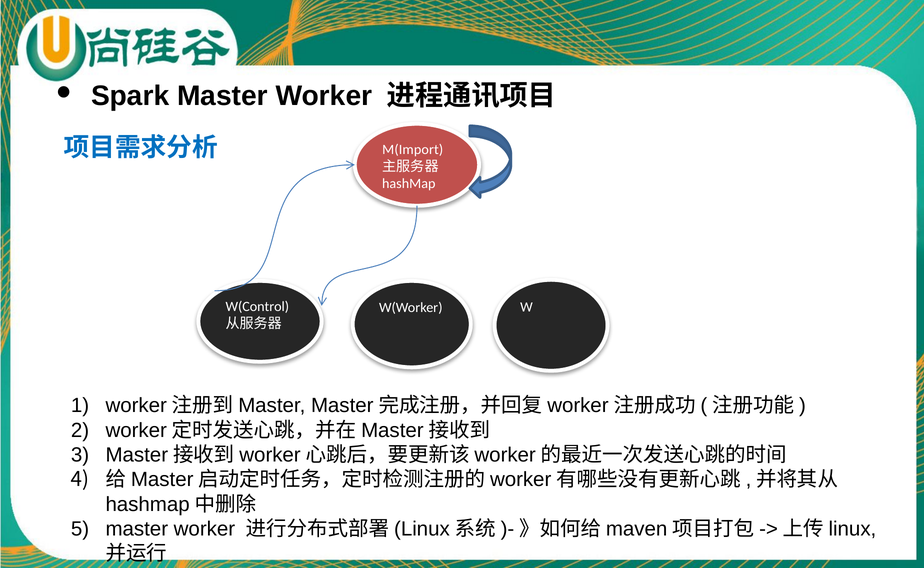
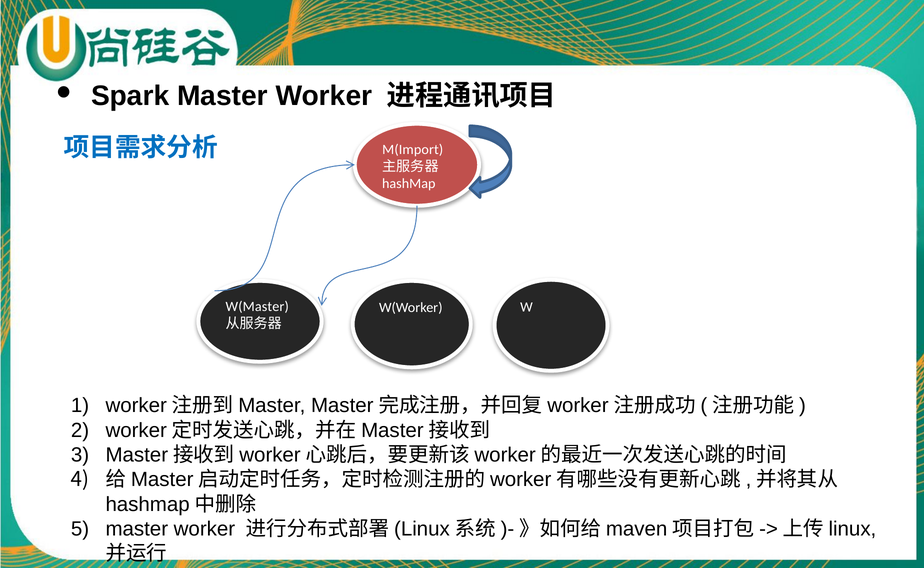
W(Control: W(Control -> W(Master
